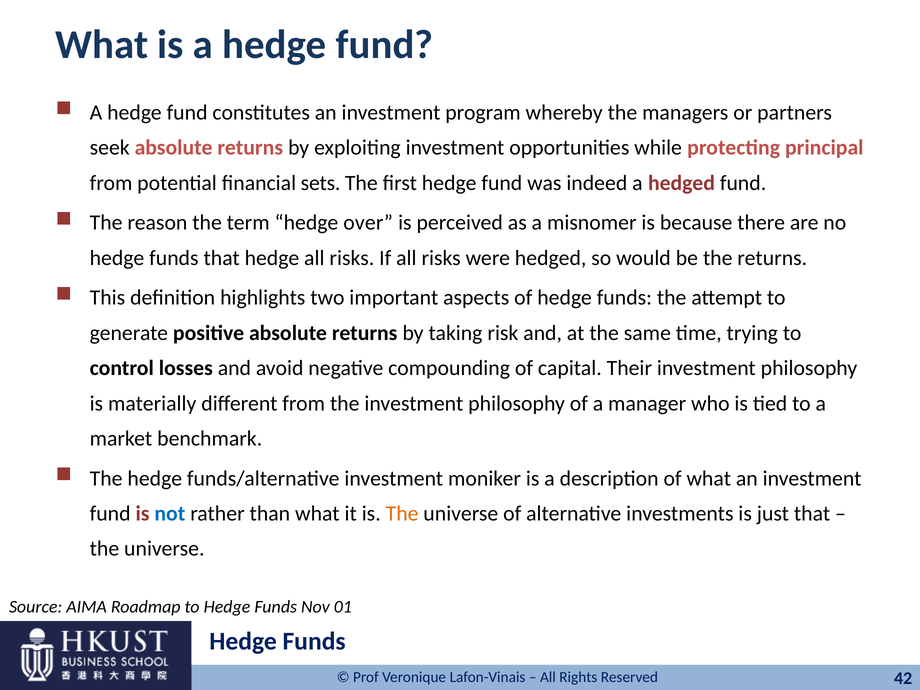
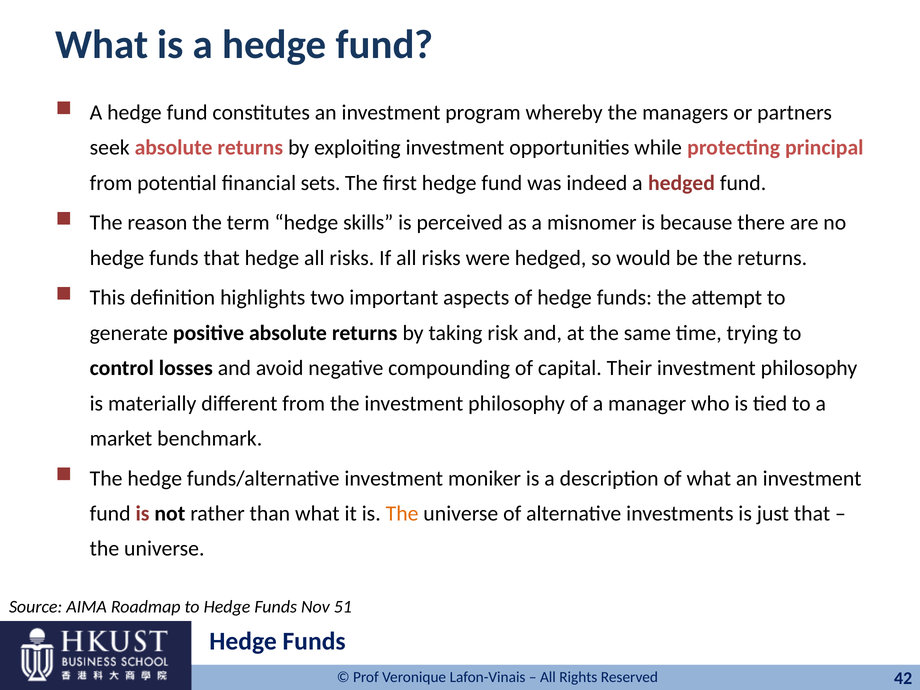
over: over -> skills
not colour: blue -> black
01: 01 -> 51
